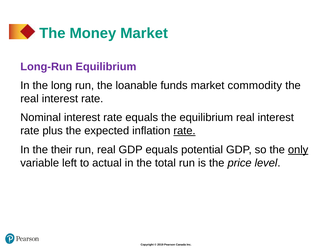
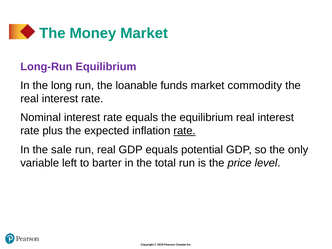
their: their -> sale
only underline: present -> none
actual: actual -> barter
